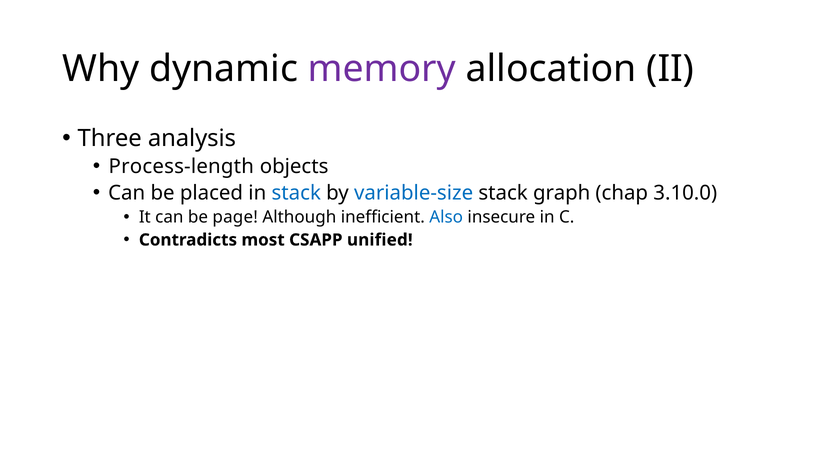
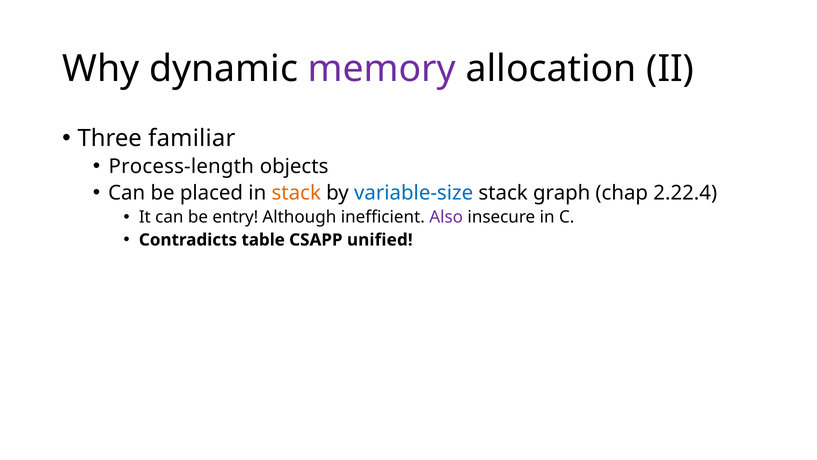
analysis: analysis -> familiar
stack at (296, 193) colour: blue -> orange
3.10.0: 3.10.0 -> 2.22.4
page: page -> entry
Also colour: blue -> purple
most: most -> table
